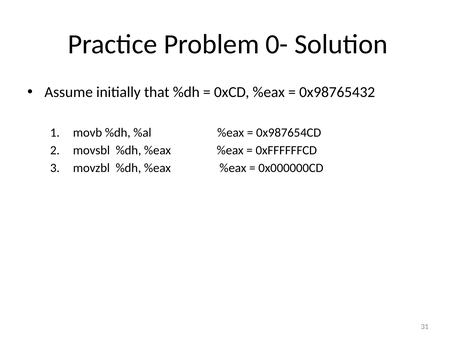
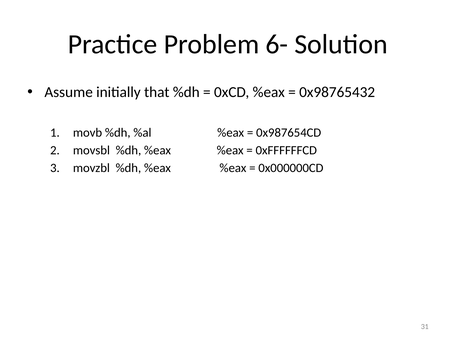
0-: 0- -> 6-
